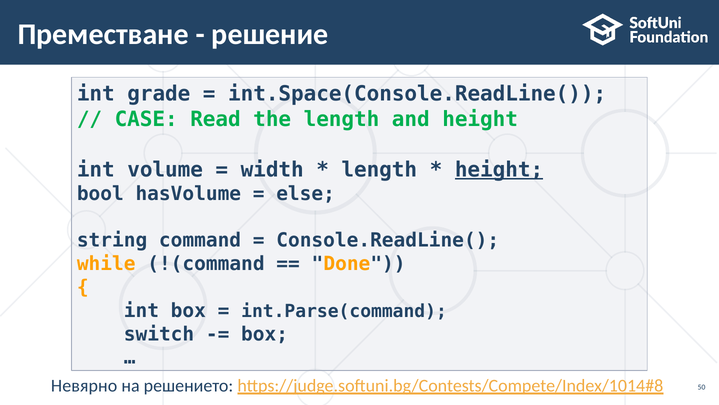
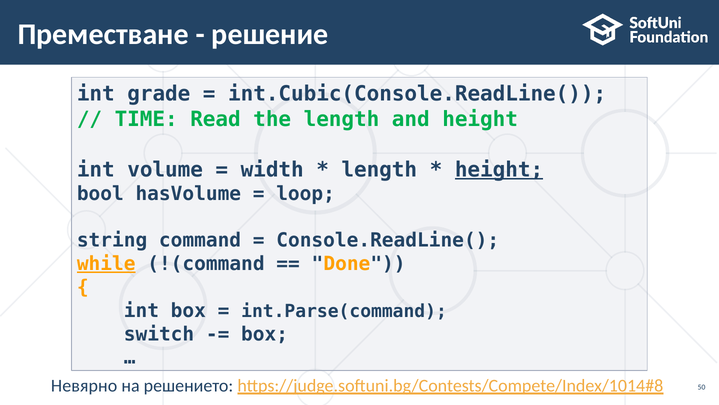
int.Space(Console.ReadLine(: int.Space(Console.ReadLine( -> int.Cubic(Console.ReadLine(
CASE: CASE -> TIME
else: else -> loop
while underline: none -> present
